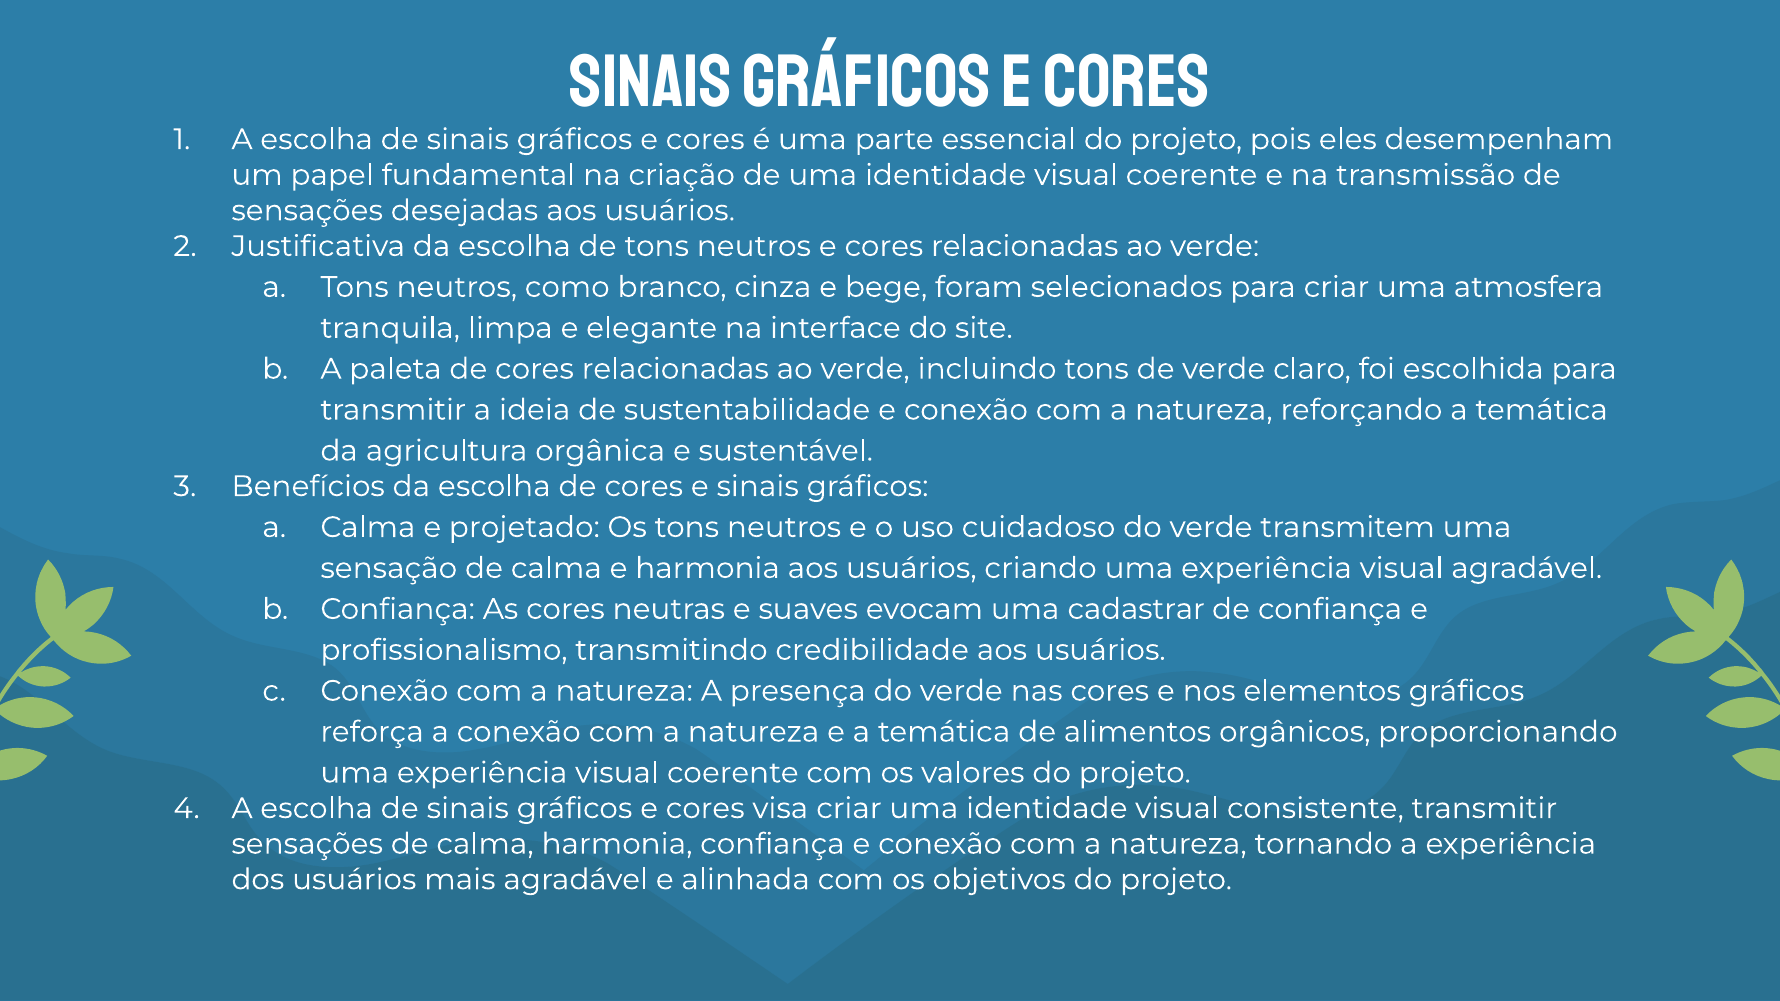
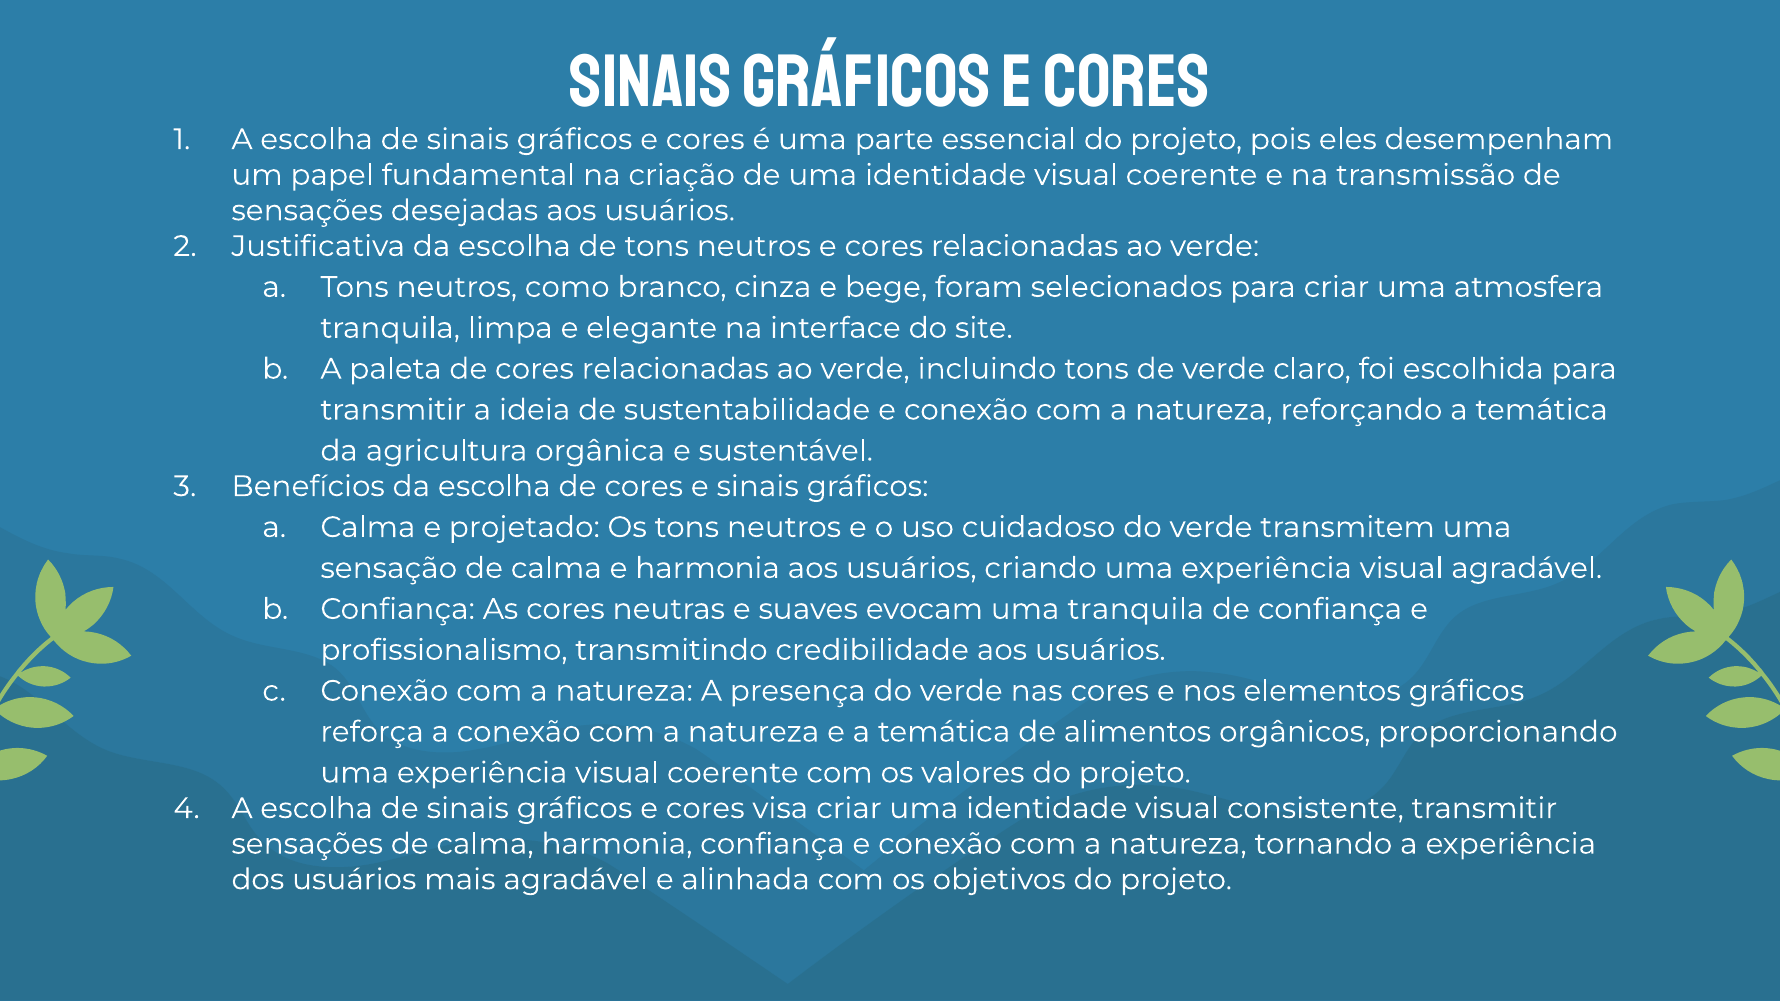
uma cadastrar: cadastrar -> tranquila
